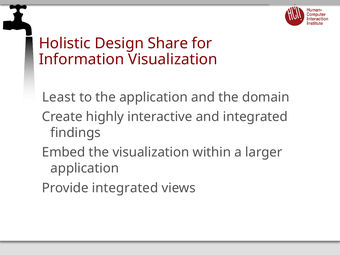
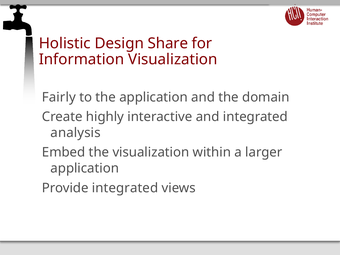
Least: Least -> Fairly
findings: findings -> analysis
